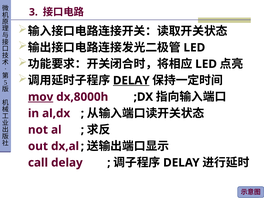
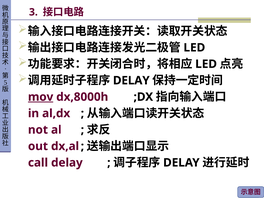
DELAY at (131, 80) underline: present -> none
